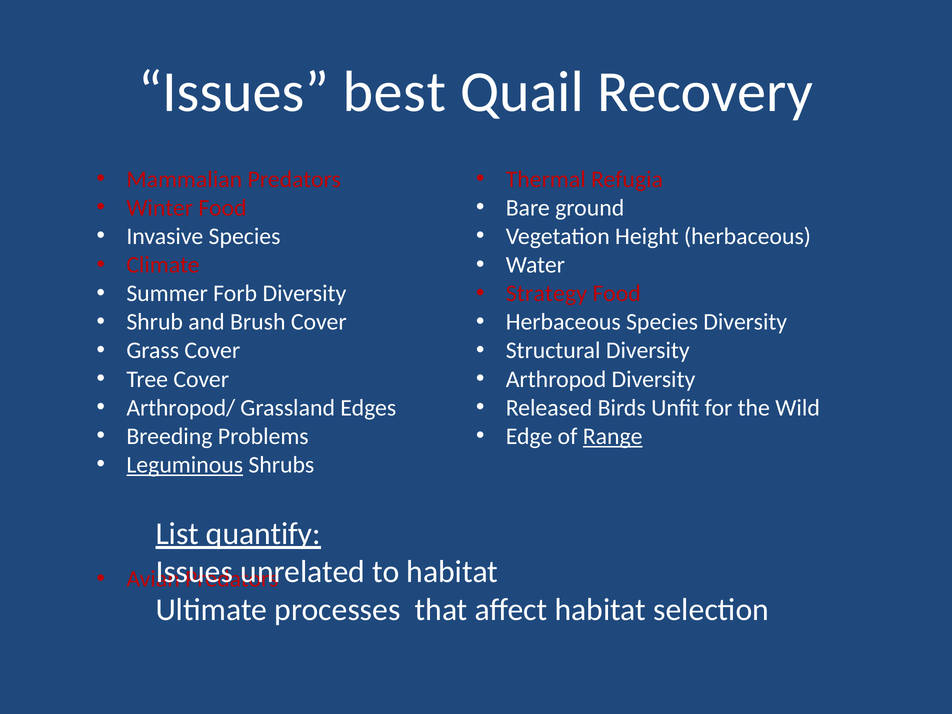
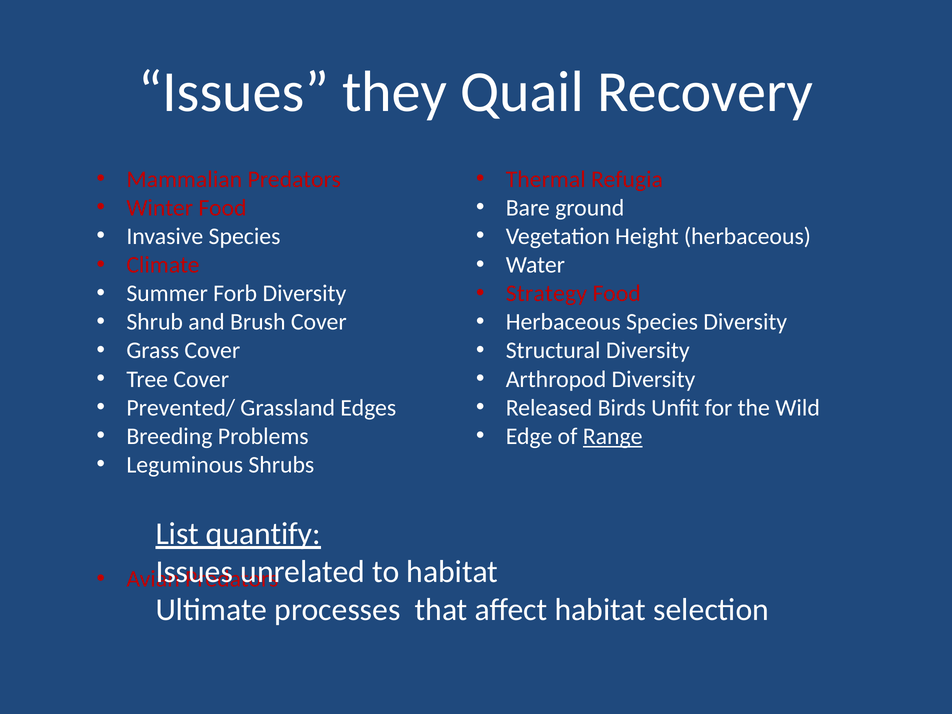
best: best -> they
Arthropod/: Arthropod/ -> Prevented/
Leguminous underline: present -> none
